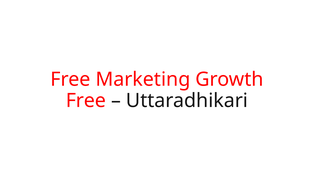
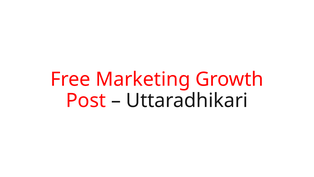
Free at (86, 100): Free -> Post
